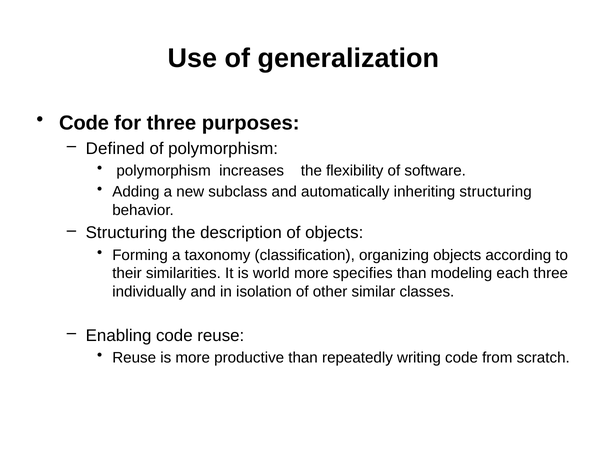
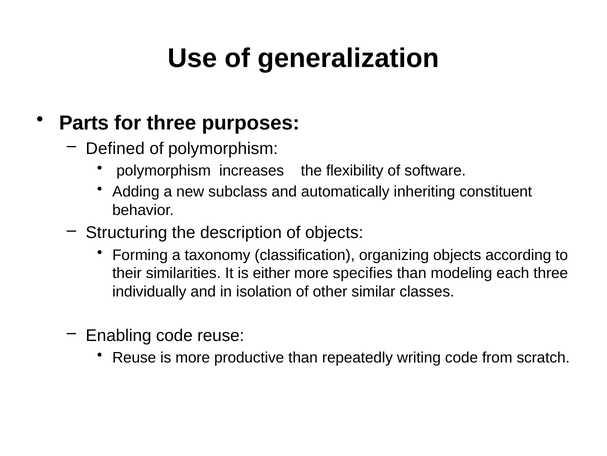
Code at (84, 123): Code -> Parts
inheriting structuring: structuring -> constituent
world: world -> either
